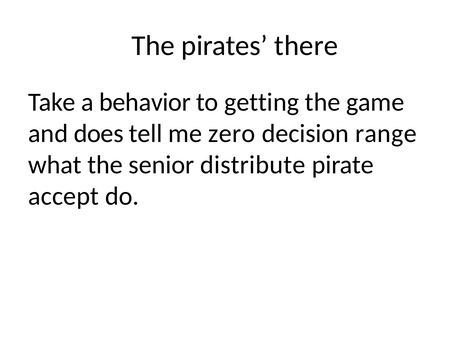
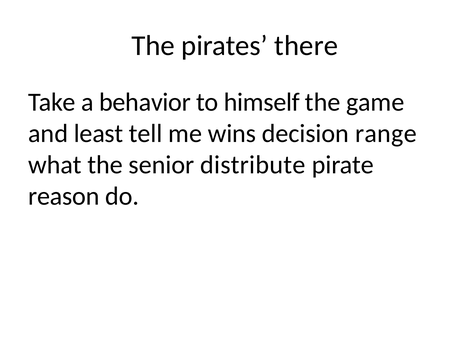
getting: getting -> himself
does: does -> least
zero: zero -> wins
accept: accept -> reason
